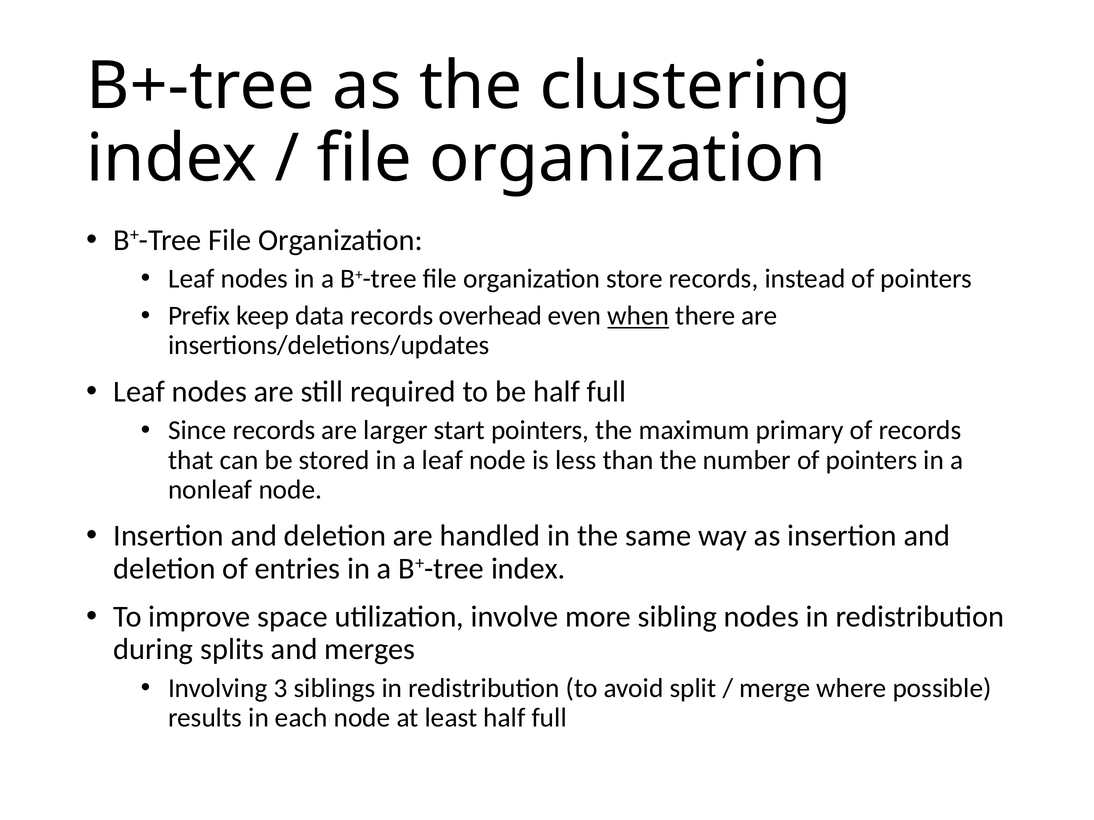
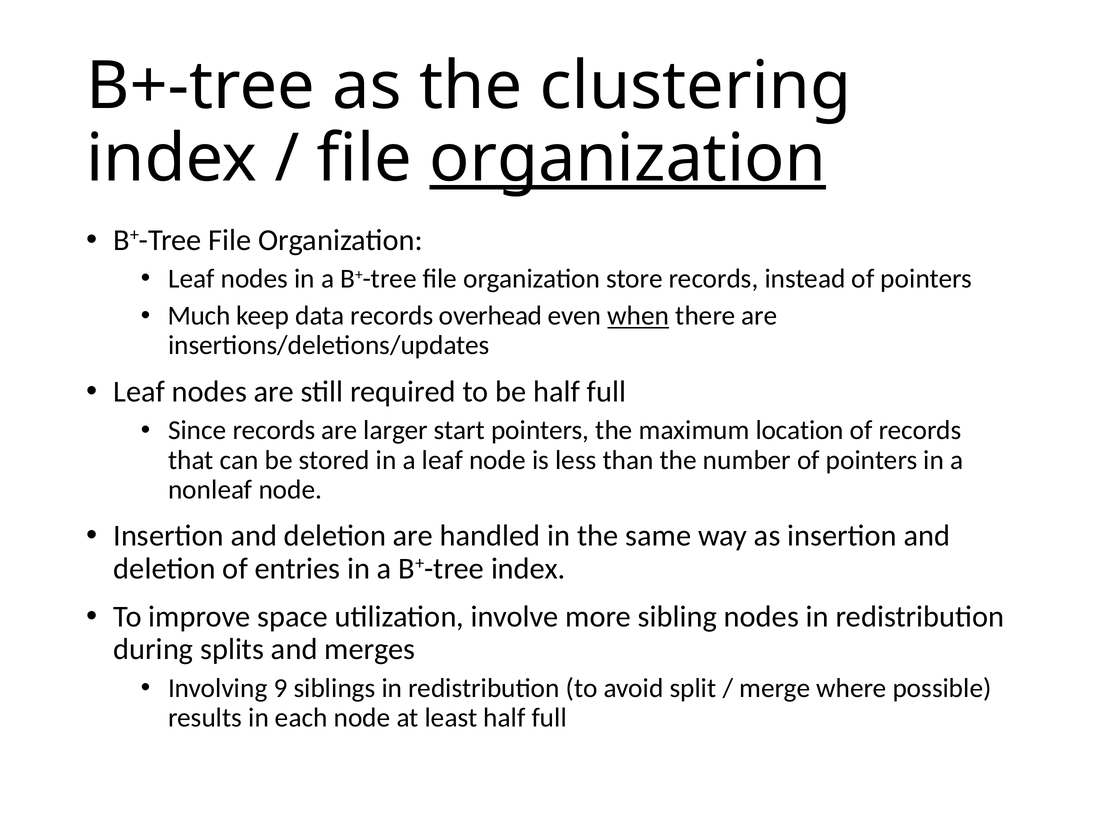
organization at (628, 159) underline: none -> present
Prefix: Prefix -> Much
primary: primary -> location
3: 3 -> 9
